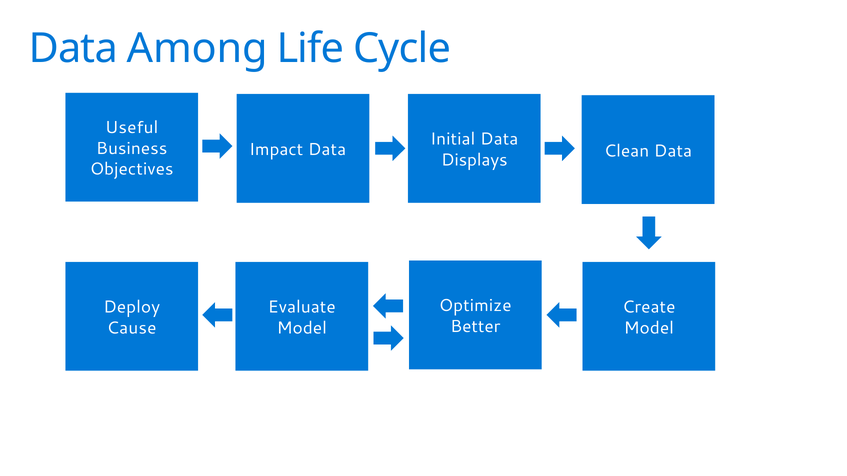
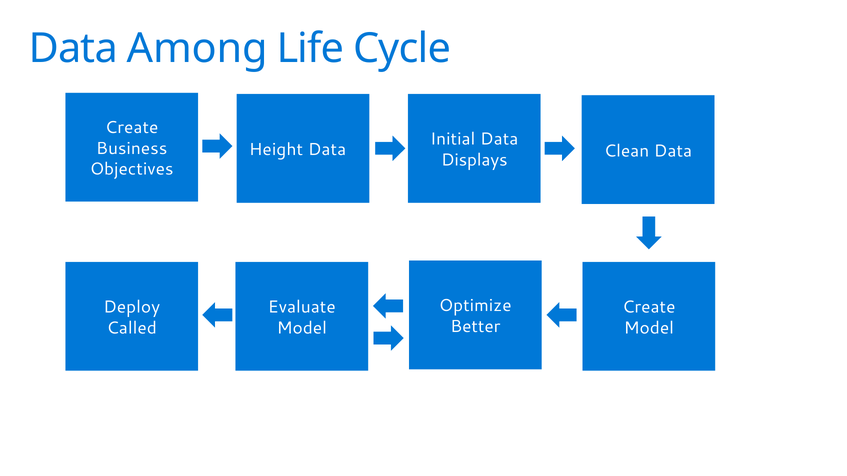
Useful at (132, 128): Useful -> Create
Impact: Impact -> Height
Cause: Cause -> Called
